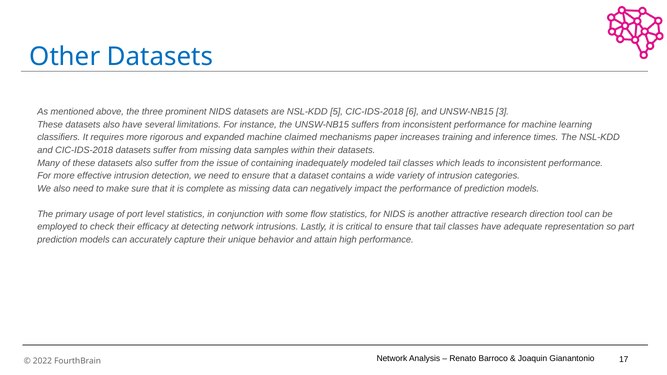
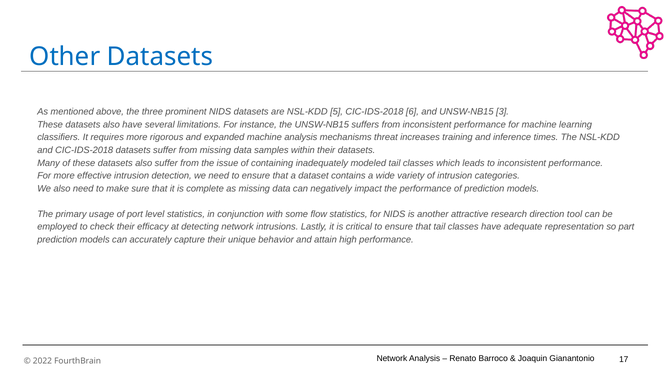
machine claimed: claimed -> analysis
paper: paper -> threat
